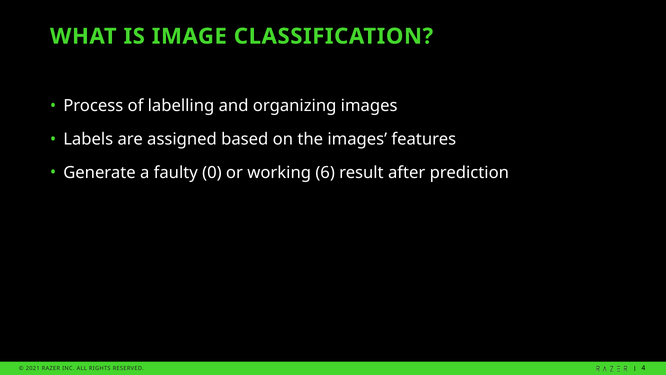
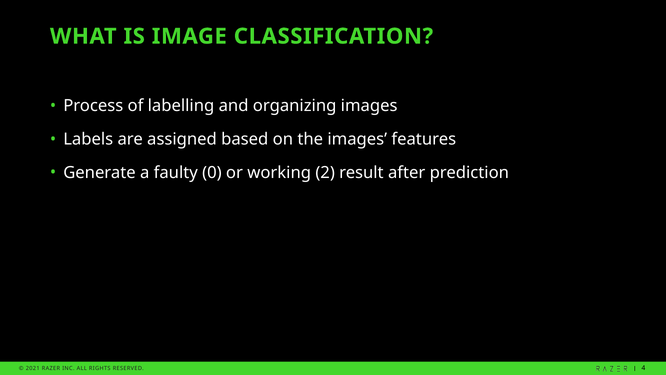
6: 6 -> 2
